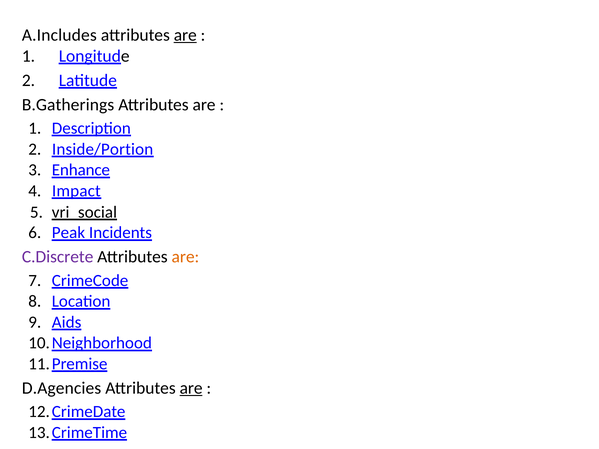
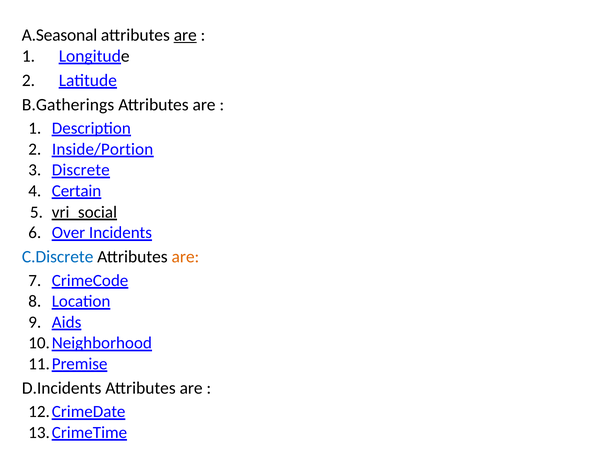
A.Includes: A.Includes -> A.Seasonal
Enhance: Enhance -> Discrete
Impact: Impact -> Certain
Peak: Peak -> Over
C.Discrete colour: purple -> blue
D.Agencies: D.Agencies -> D.Incidents
are at (191, 388) underline: present -> none
